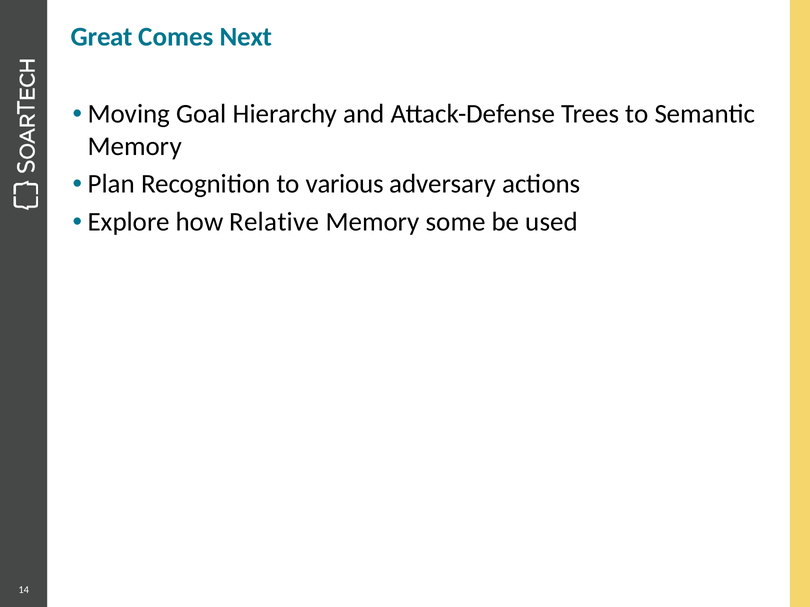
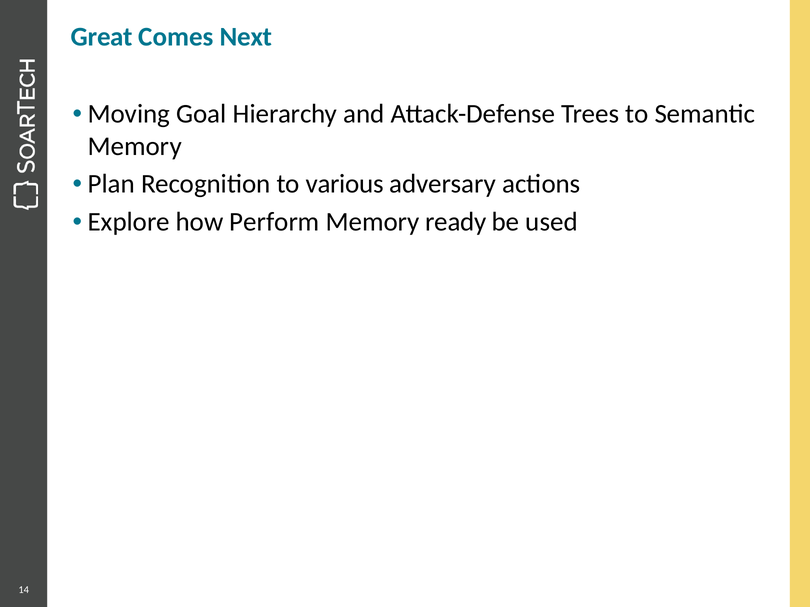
Relative: Relative -> Perform
some: some -> ready
